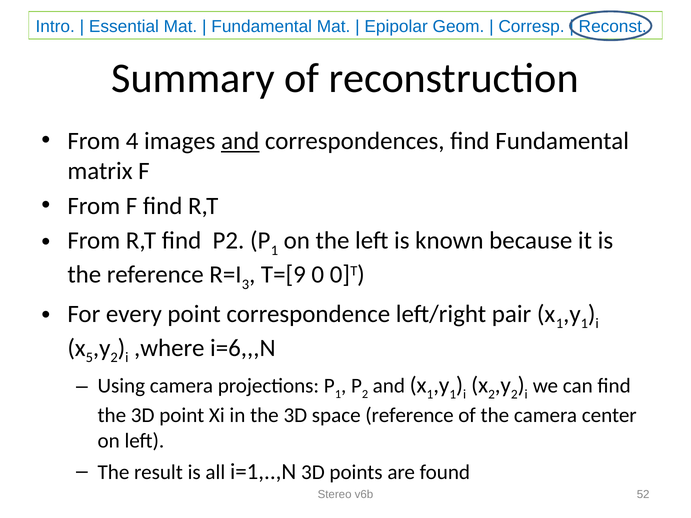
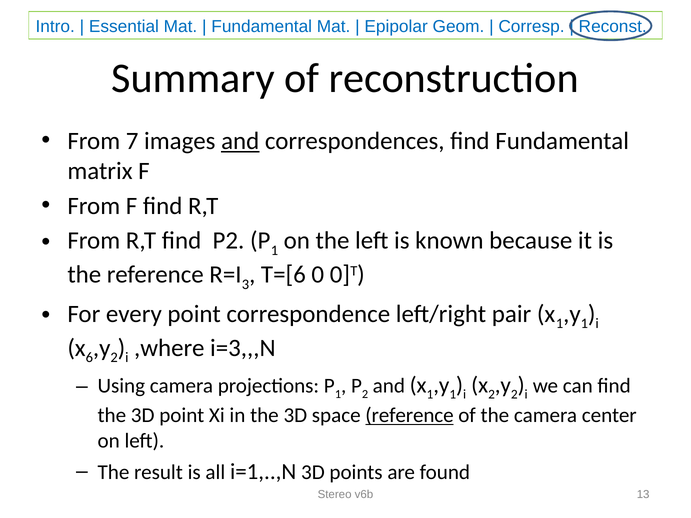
4: 4 -> 7
T=[9: T=[9 -> T=[6
5: 5 -> 6
i=6,,,N: i=6,,,N -> i=3,,,N
reference at (409, 416) underline: none -> present
52: 52 -> 13
